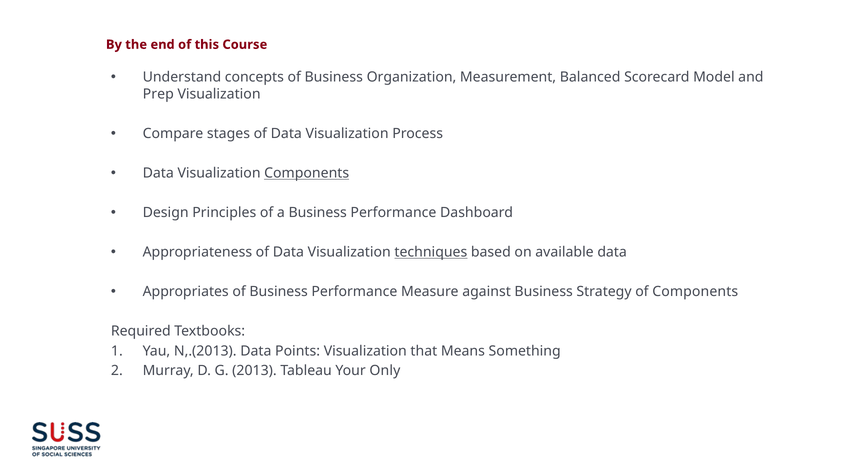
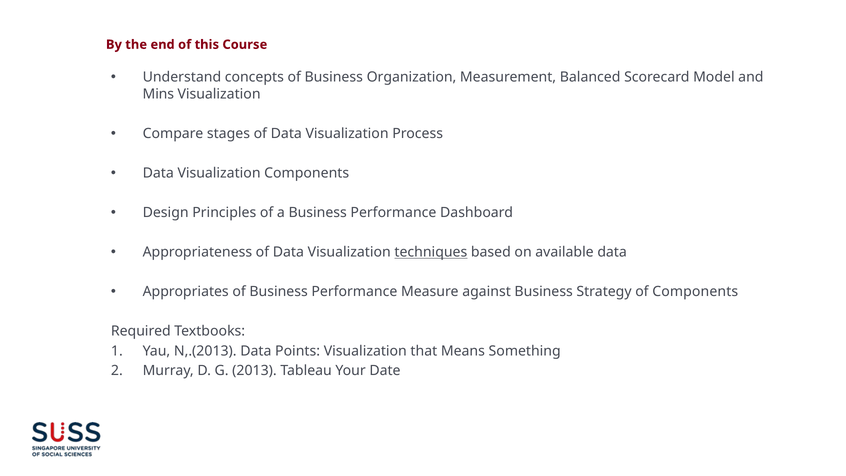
Prep: Prep -> Mins
Components at (307, 173) underline: present -> none
Only: Only -> Date
